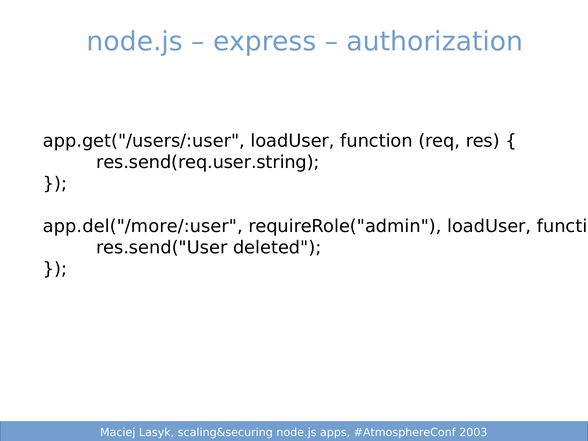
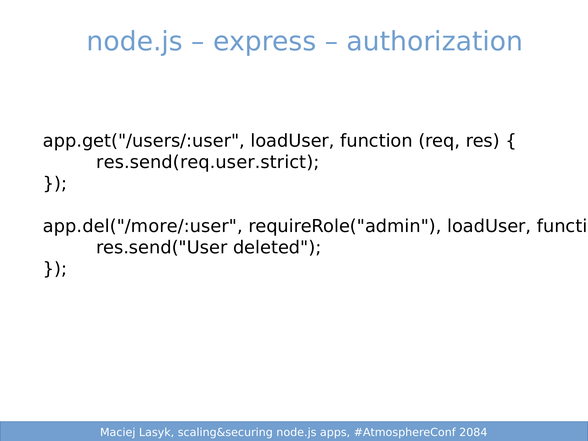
res.send(req.user.string: res.send(req.user.string -> res.send(req.user.strict
2003: 2003 -> 2084
